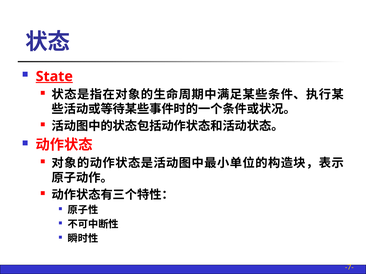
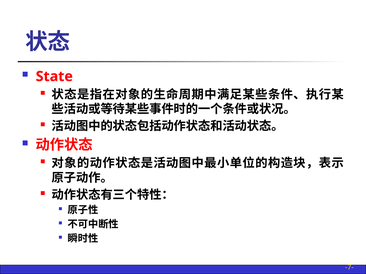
State underline: present -> none
